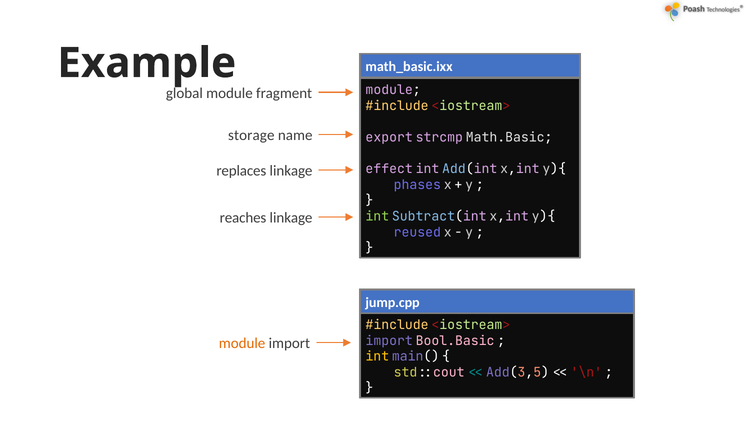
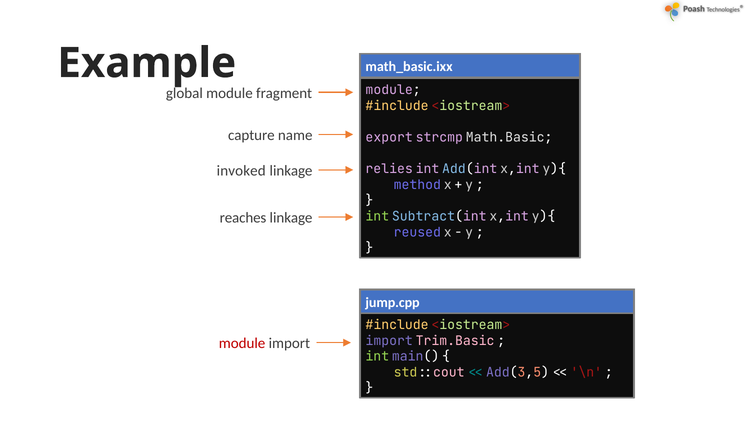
storage: storage -> capture
effect: effect -> relies
replaces: replaces -> invoked
phases: phases -> method
Bool.Basic: Bool.Basic -> Trim.Basic
module at (242, 343) colour: orange -> red
int at (377, 356) colour: yellow -> light green
